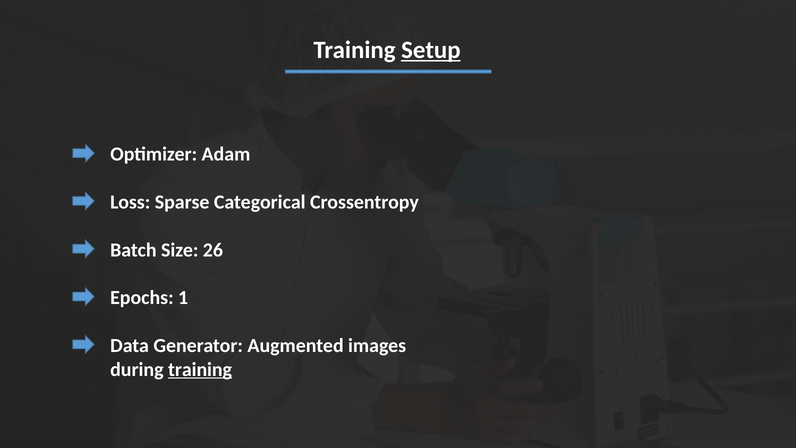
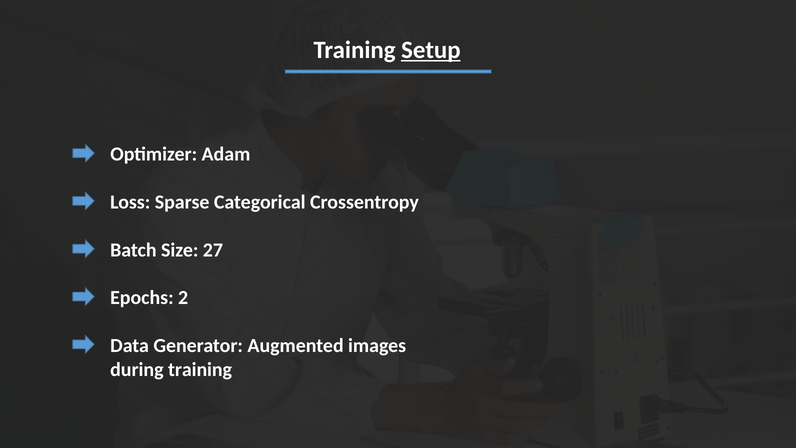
26: 26 -> 27
1: 1 -> 2
training at (200, 369) underline: present -> none
